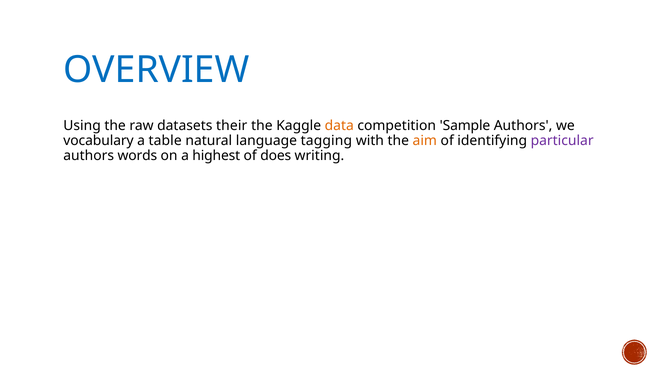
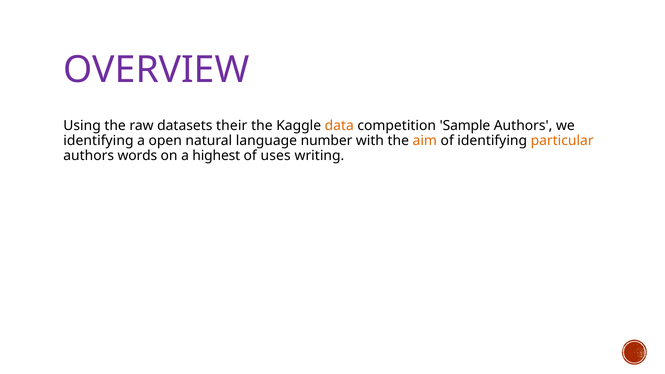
OVERVIEW colour: blue -> purple
vocabulary at (99, 141): vocabulary -> identifying
table: table -> open
tagging: tagging -> number
particular colour: purple -> orange
does: does -> uses
